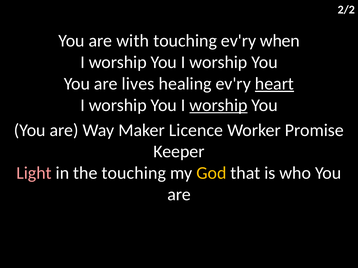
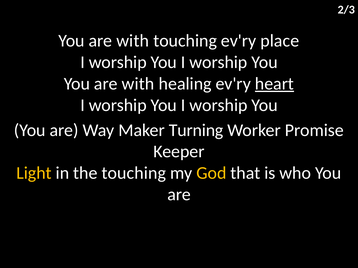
2/2: 2/2 -> 2/3
when: when -> place
lives at (138, 84): lives -> with
worship at (218, 105) underline: present -> none
Licence: Licence -> Turning
Light colour: pink -> yellow
